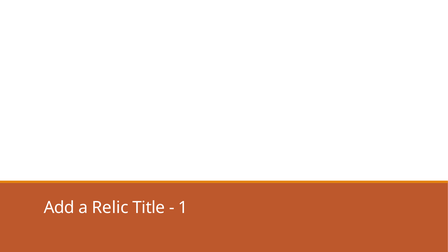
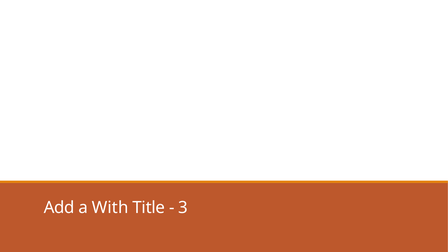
Relic: Relic -> With
1: 1 -> 3
